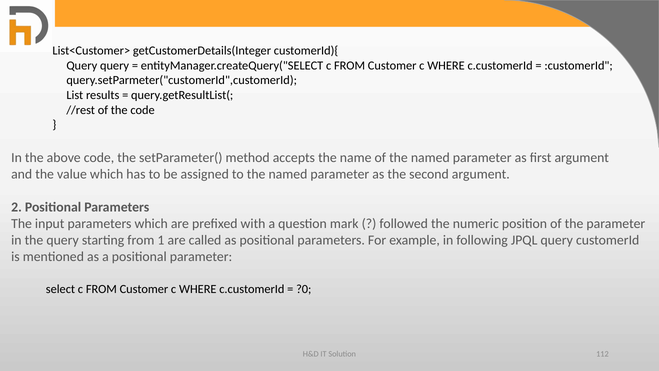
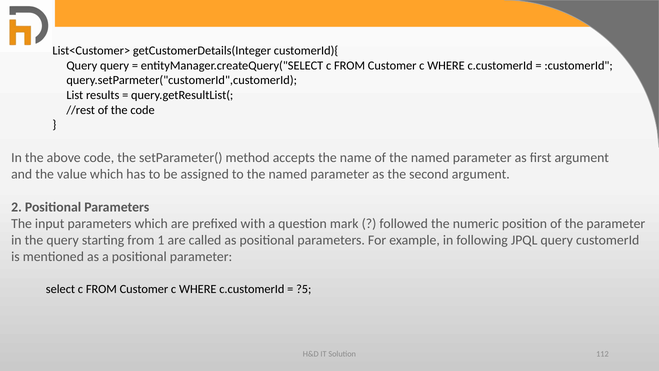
?0: ?0 -> ?5
